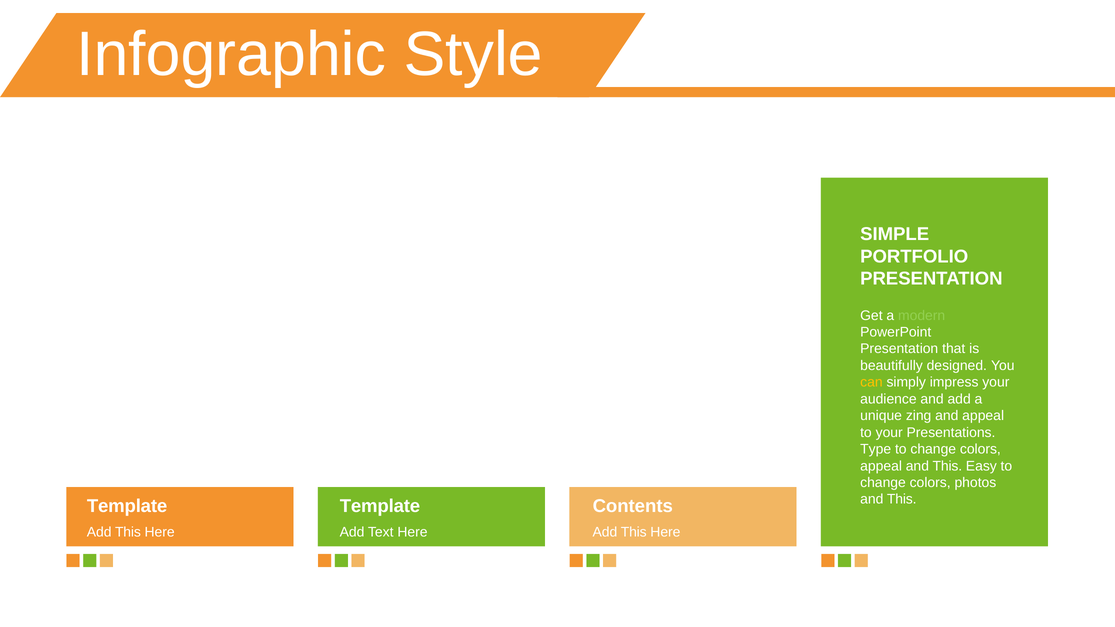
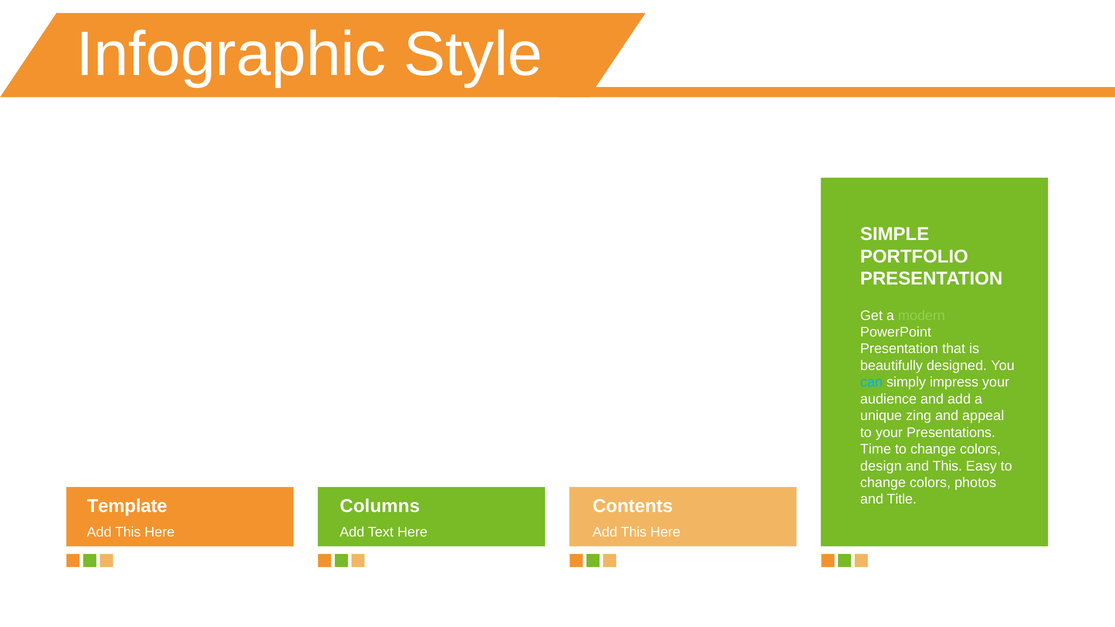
can colour: yellow -> light blue
Type: Type -> Time
appeal at (881, 466): appeal -> design
This at (902, 500): This -> Title
Template at (380, 506): Template -> Columns
